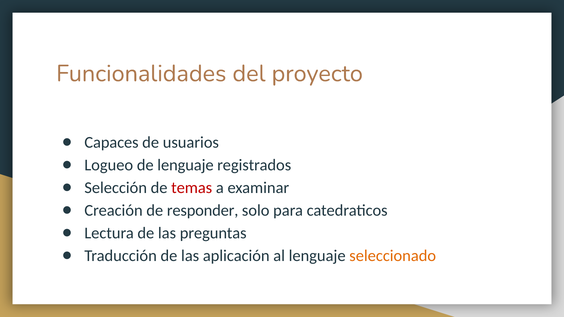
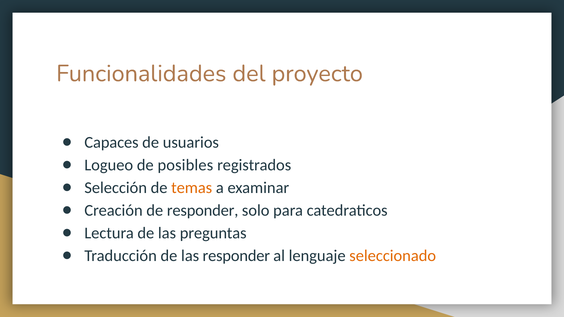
de lenguaje: lenguaje -> posibles
temas colour: red -> orange
las aplicación: aplicación -> responder
